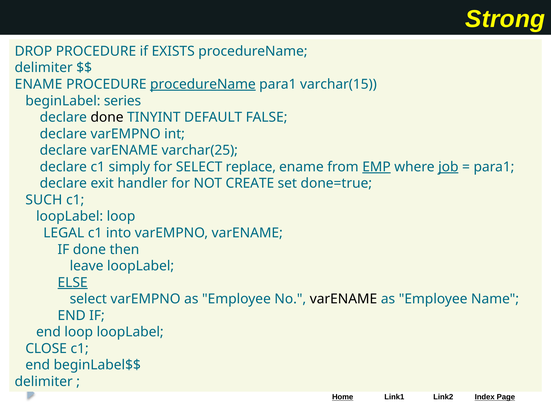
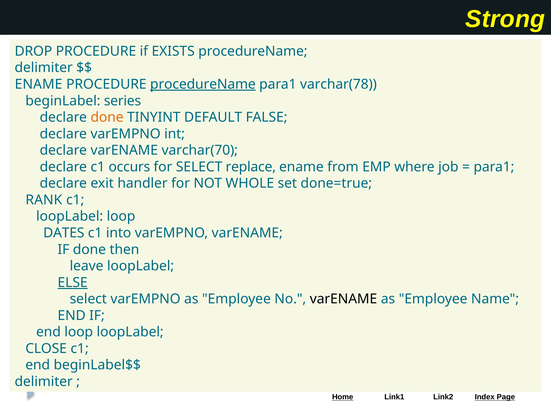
varchar(15: varchar(15 -> varchar(78
done at (107, 117) colour: black -> orange
varchar(25: varchar(25 -> varchar(70
simply: simply -> occurs
EMP underline: present -> none
job underline: present -> none
CREATE: CREATE -> WHOLE
SUCH: SUCH -> RANK
LEGAL: LEGAL -> DATES
